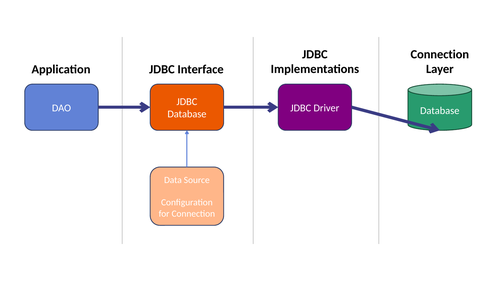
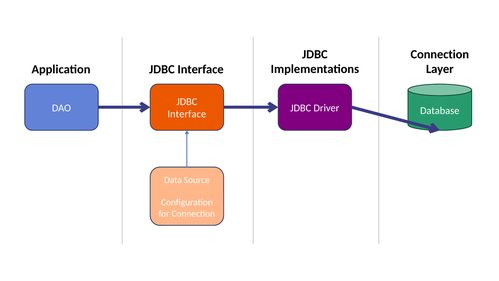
Database at (187, 114): Database -> Interface
